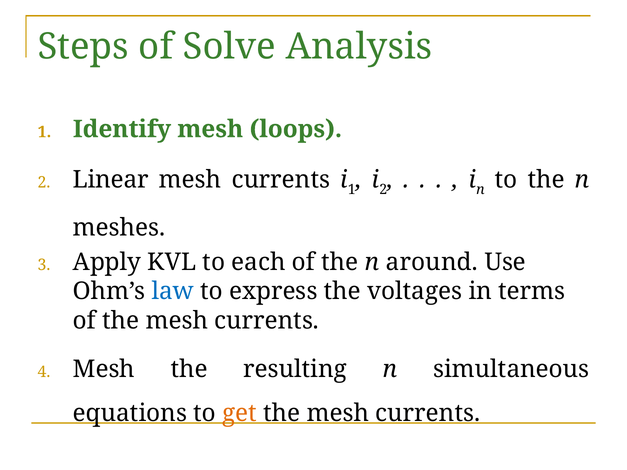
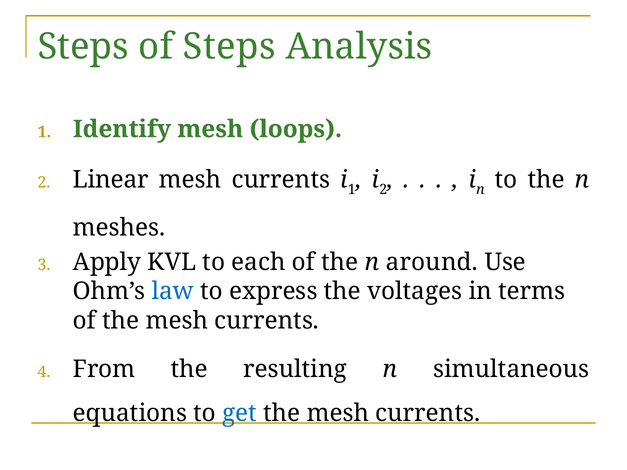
of Solve: Solve -> Steps
Mesh at (104, 369): Mesh -> From
get colour: orange -> blue
